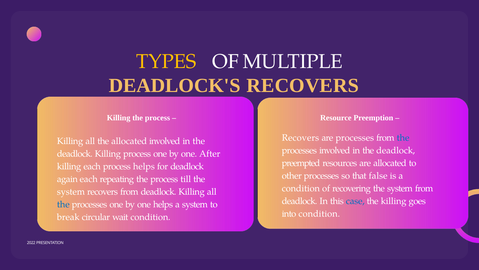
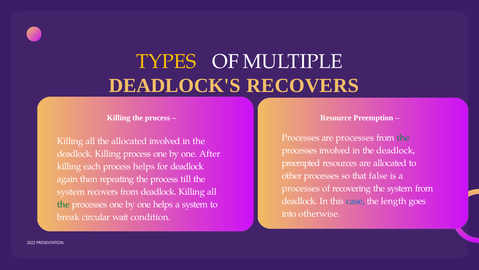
Recovers at (301, 138): Recovers -> Processes
the at (403, 138) colour: blue -> green
again each: each -> then
condition at (301, 188): condition -> processes
the killing: killing -> length
the at (63, 204) colour: blue -> green
into condition: condition -> otherwise
